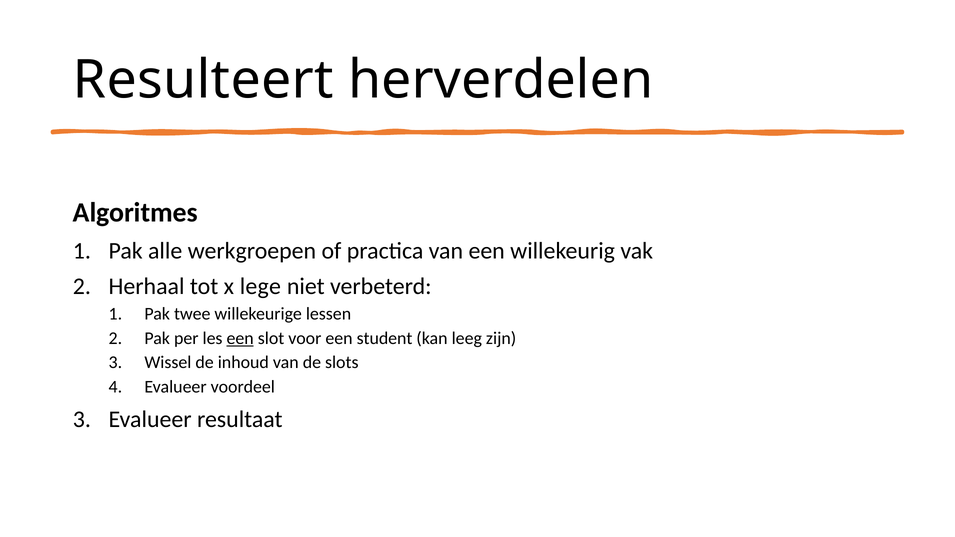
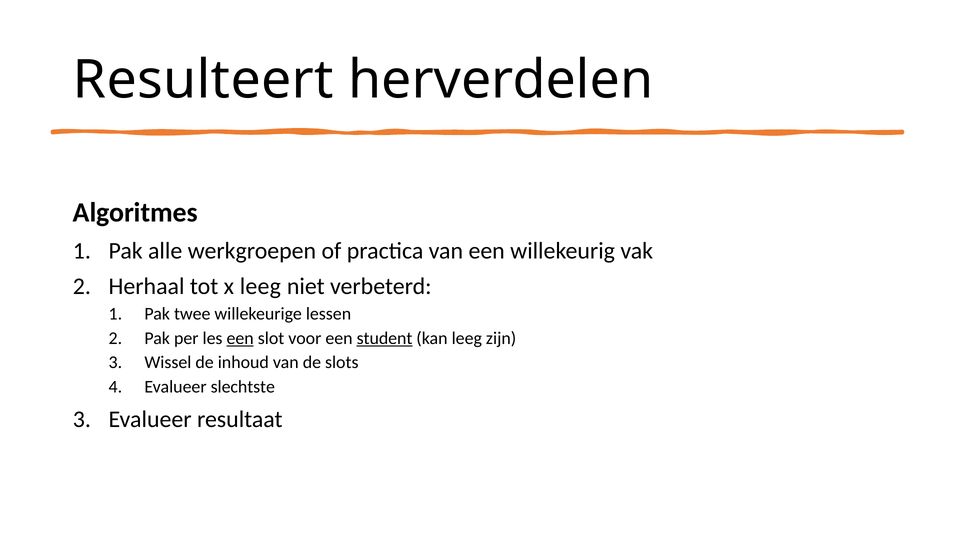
x lege: lege -> leeg
student underline: none -> present
voordeel: voordeel -> slechtste
